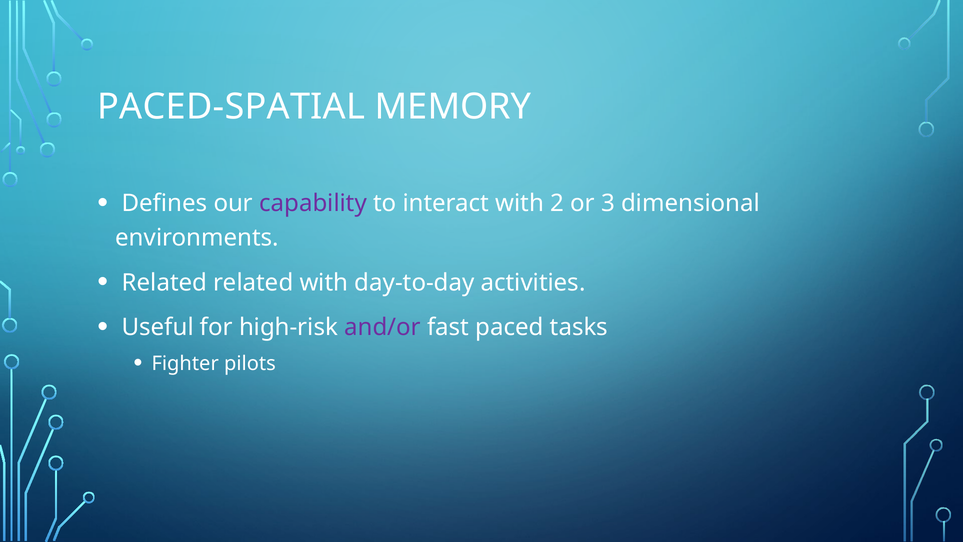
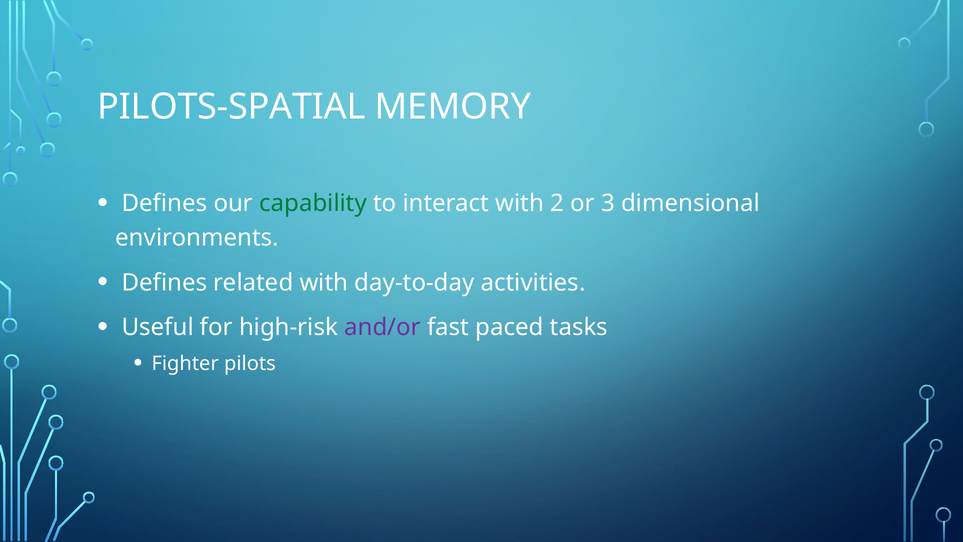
PACED-SPATIAL: PACED-SPATIAL -> PILOTS-SPATIAL
capability colour: purple -> green
Related at (164, 283): Related -> Defines
